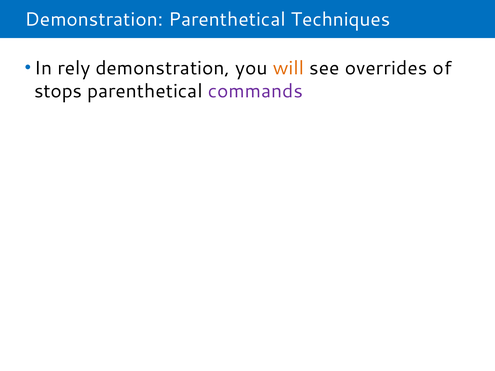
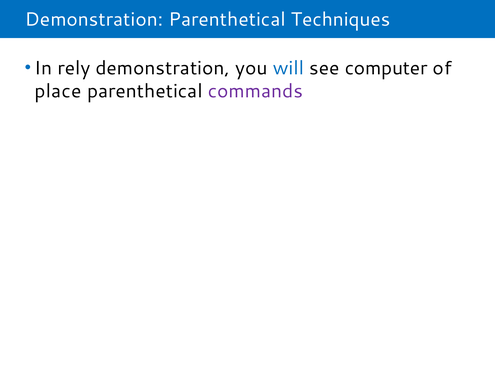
will colour: orange -> blue
overrides: overrides -> computer
stops: stops -> place
